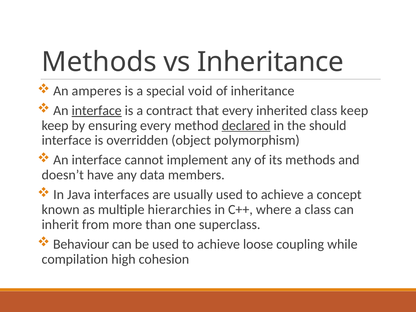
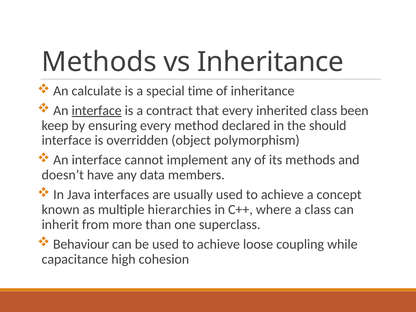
amperes: amperes -> calculate
void: void -> time
class keep: keep -> been
declared underline: present -> none
compilation: compilation -> capacitance
